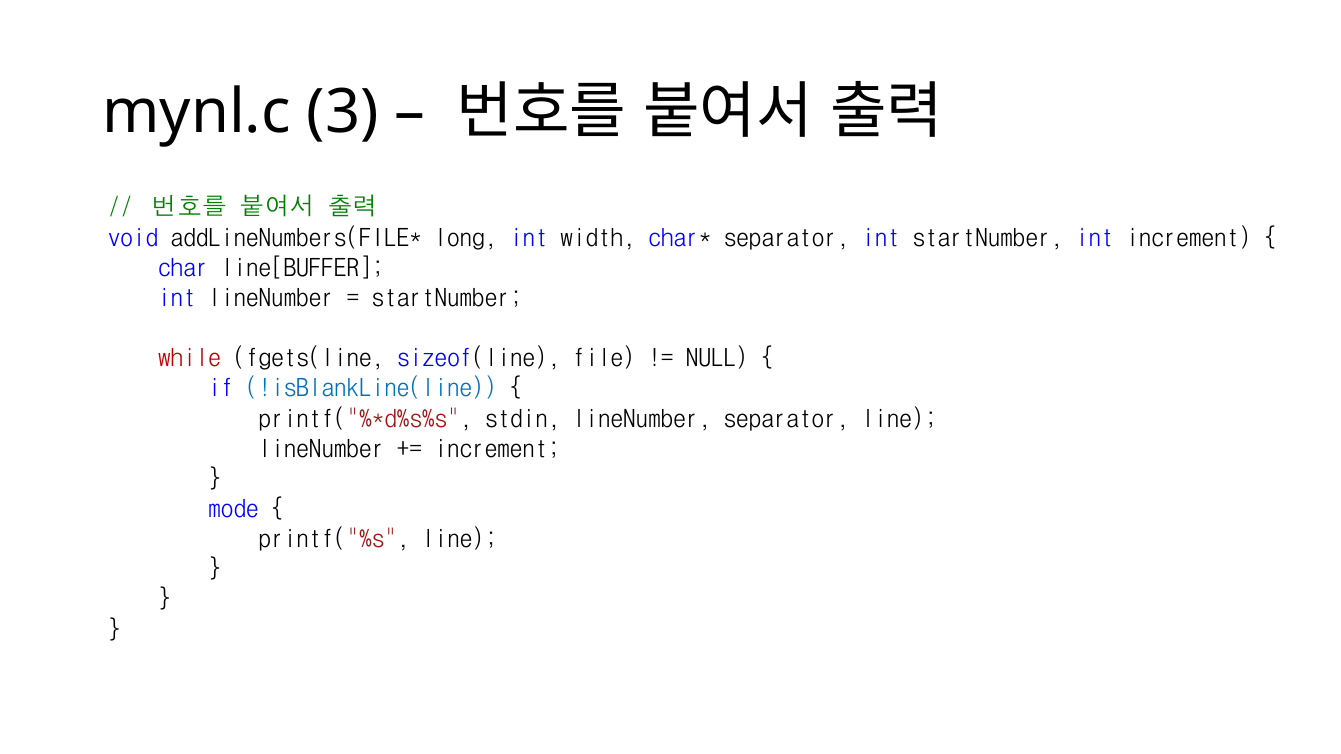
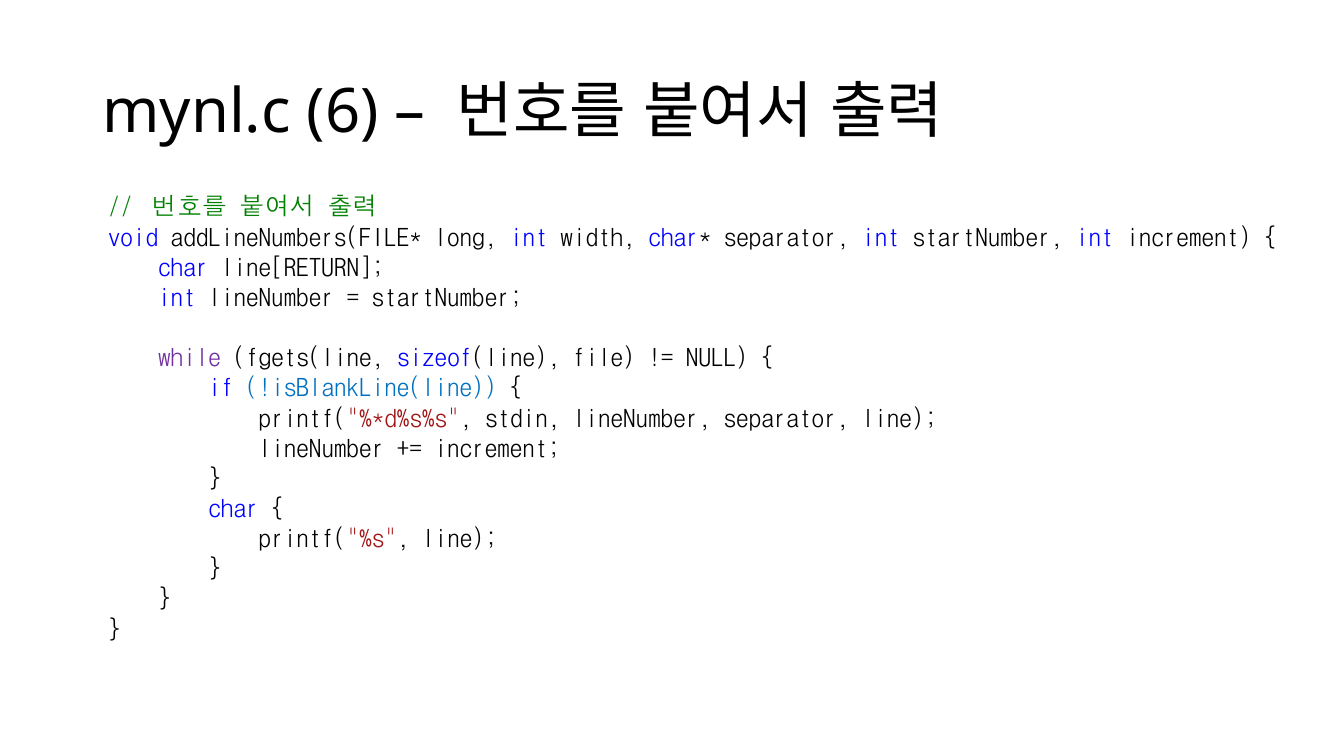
3: 3 -> 6
line[BUFFER: line[BUFFER -> line[RETURN
while colour: red -> purple
mode at (234, 509): mode -> char
